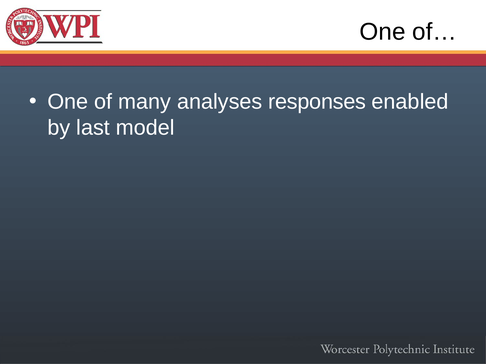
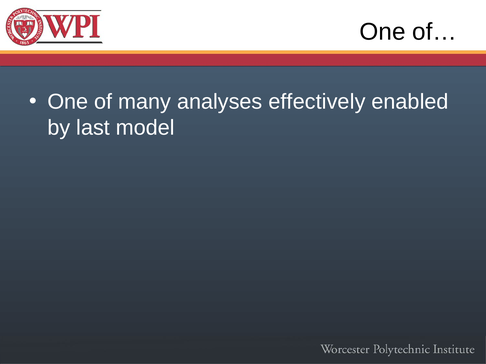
responses: responses -> effectively
